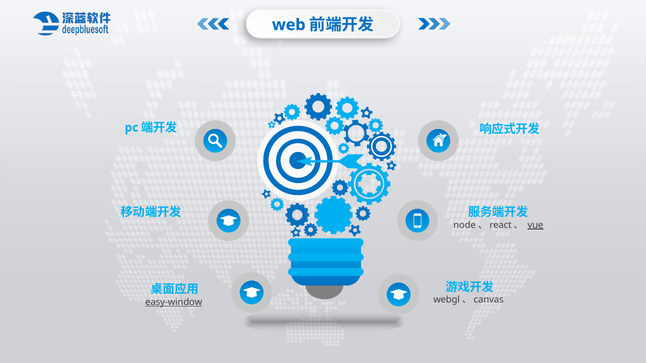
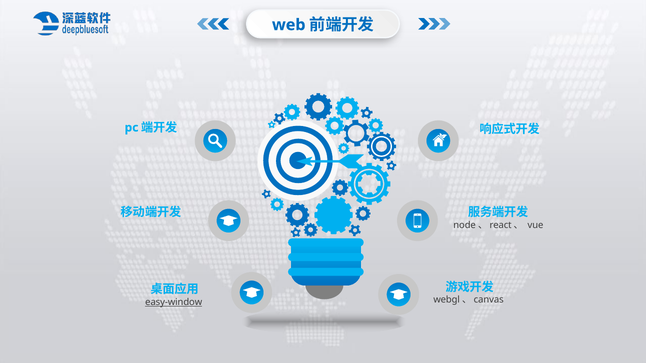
vue underline: present -> none
